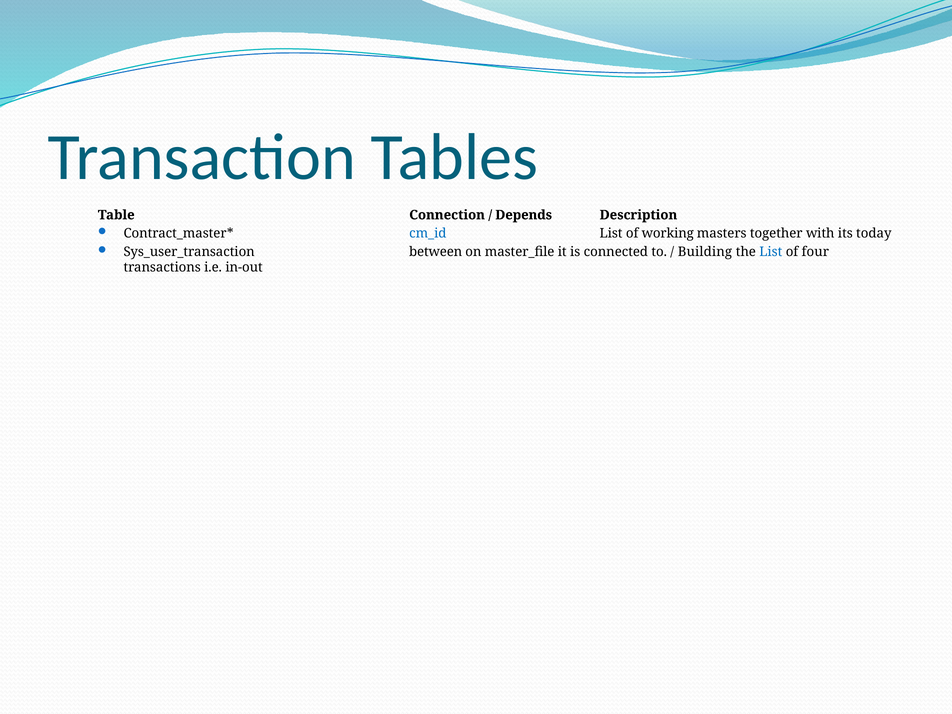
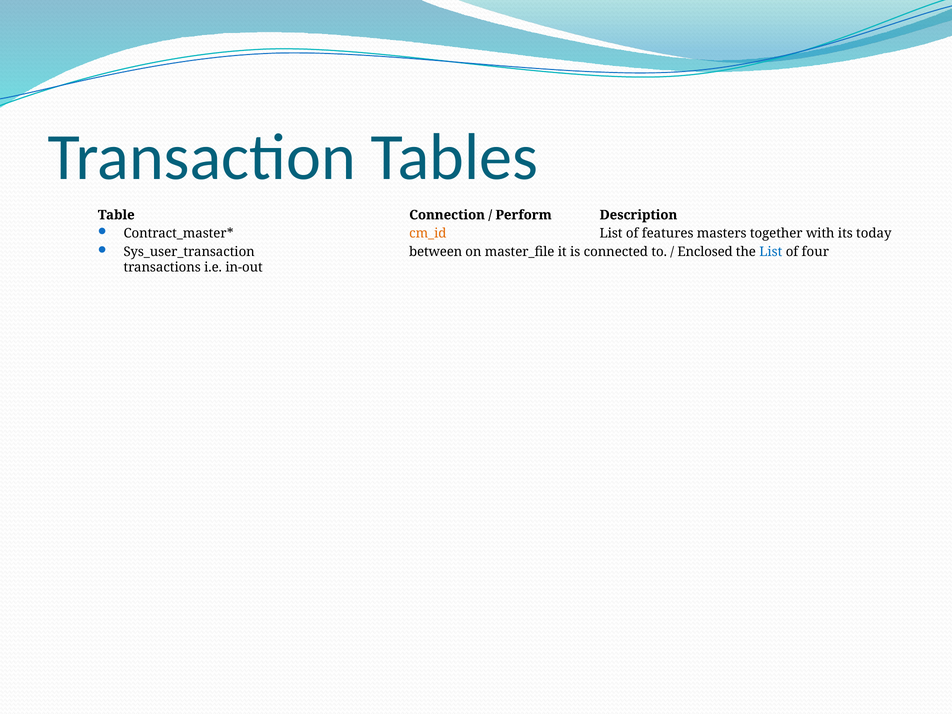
Depends: Depends -> Perform
cm_id colour: blue -> orange
working: working -> features
Building: Building -> Enclosed
